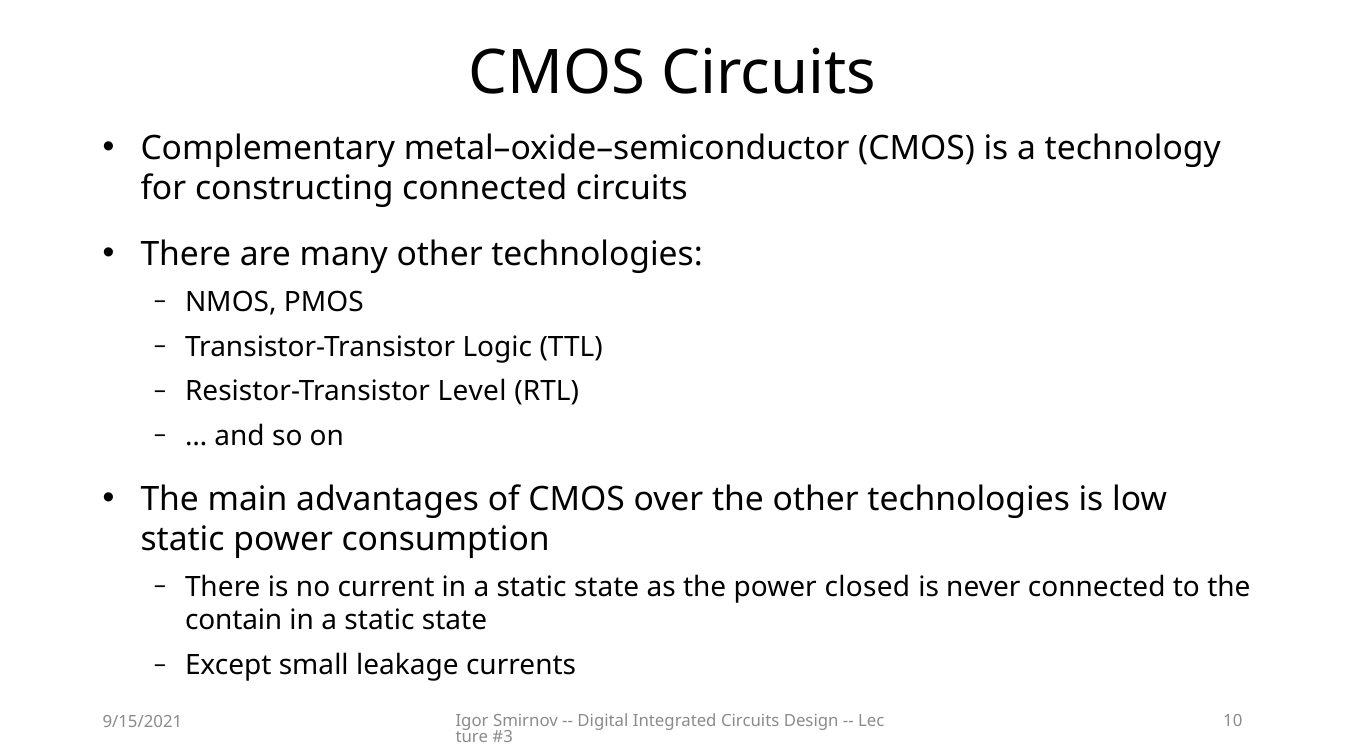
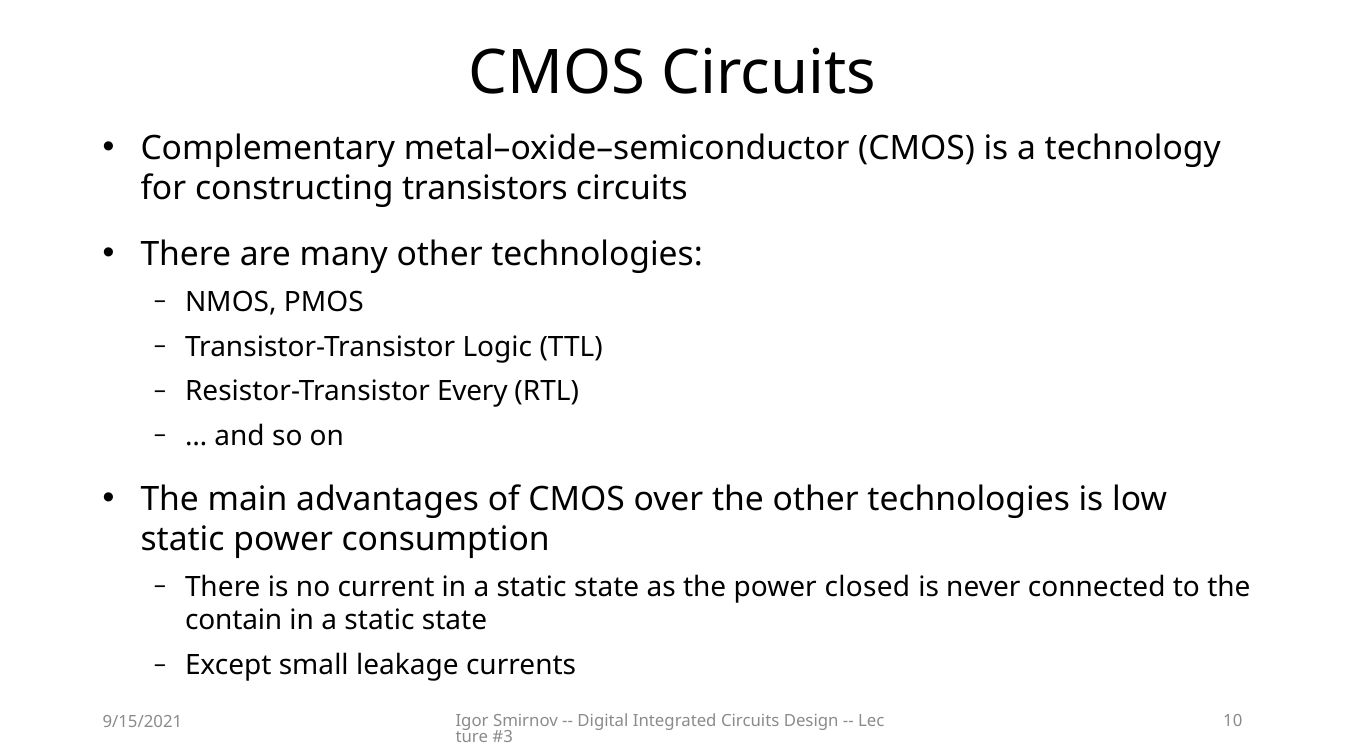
constructing connected: connected -> transistors
Level: Level -> Every
